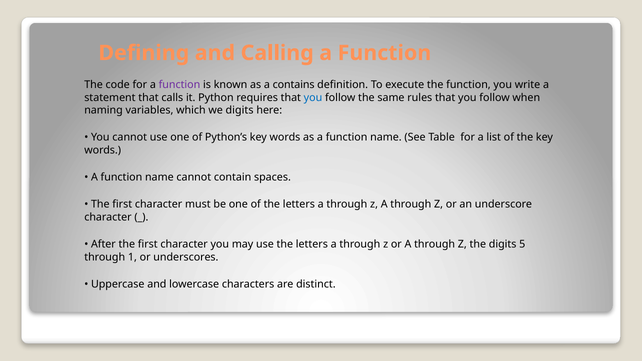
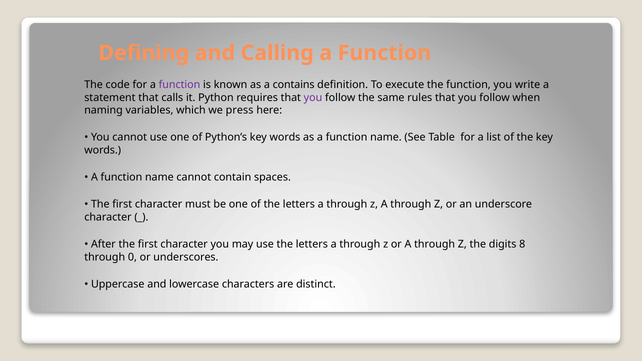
you at (313, 98) colour: blue -> purple
we digits: digits -> press
5: 5 -> 8
1: 1 -> 0
